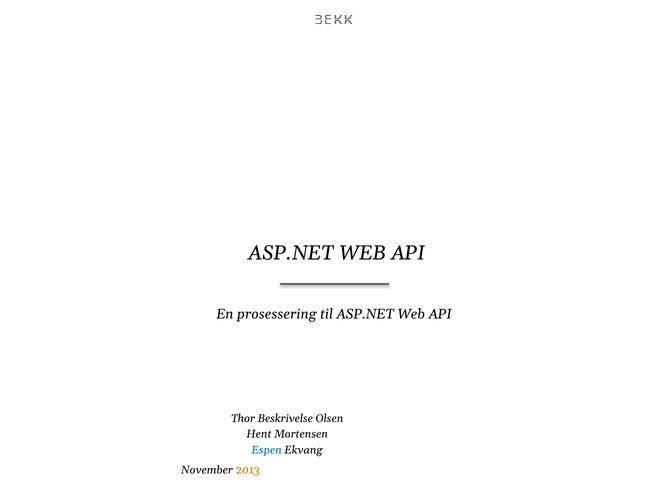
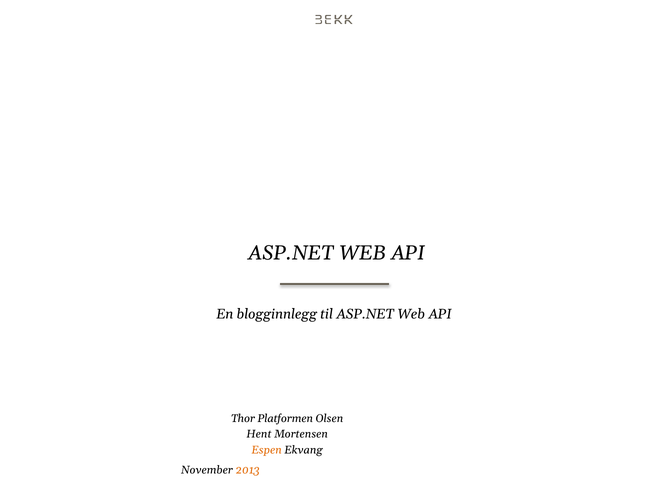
prosessering: prosessering -> blogginnlegg
Beskrivelse: Beskrivelse -> Platformen
Espen colour: blue -> orange
